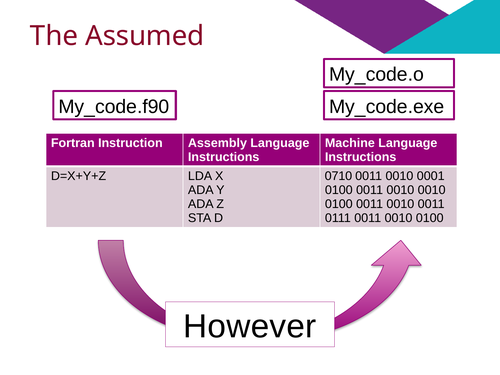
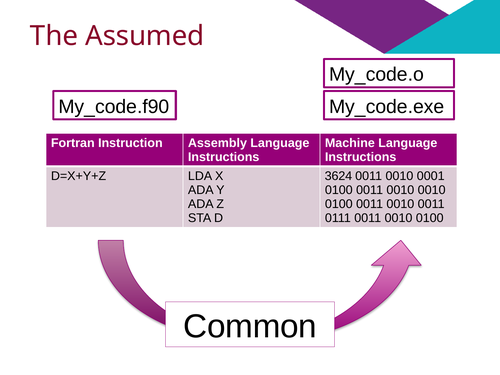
0710: 0710 -> 3624
However: However -> Common
